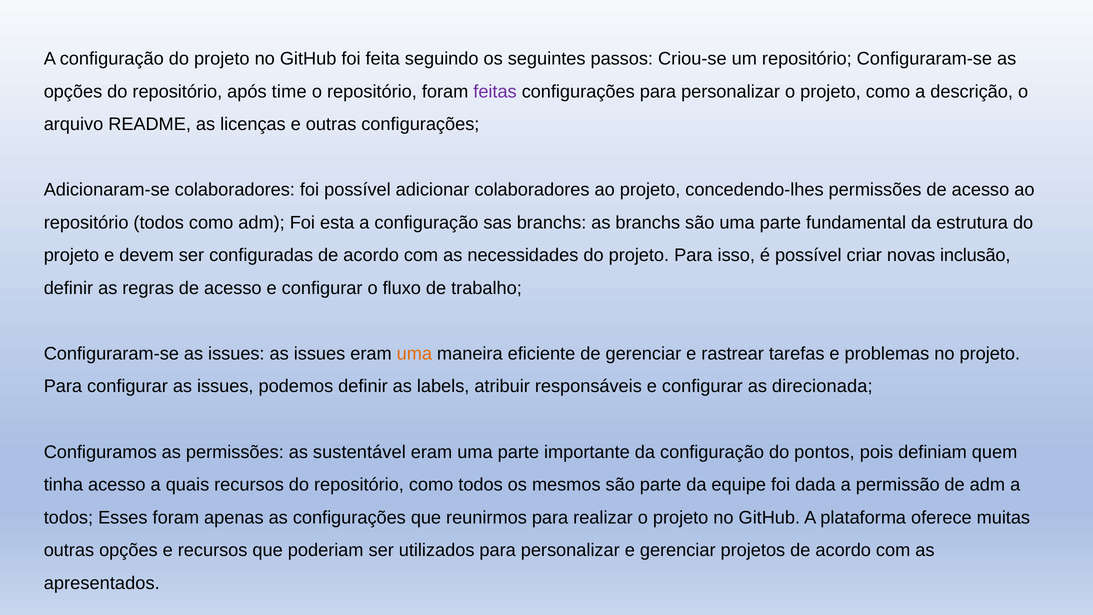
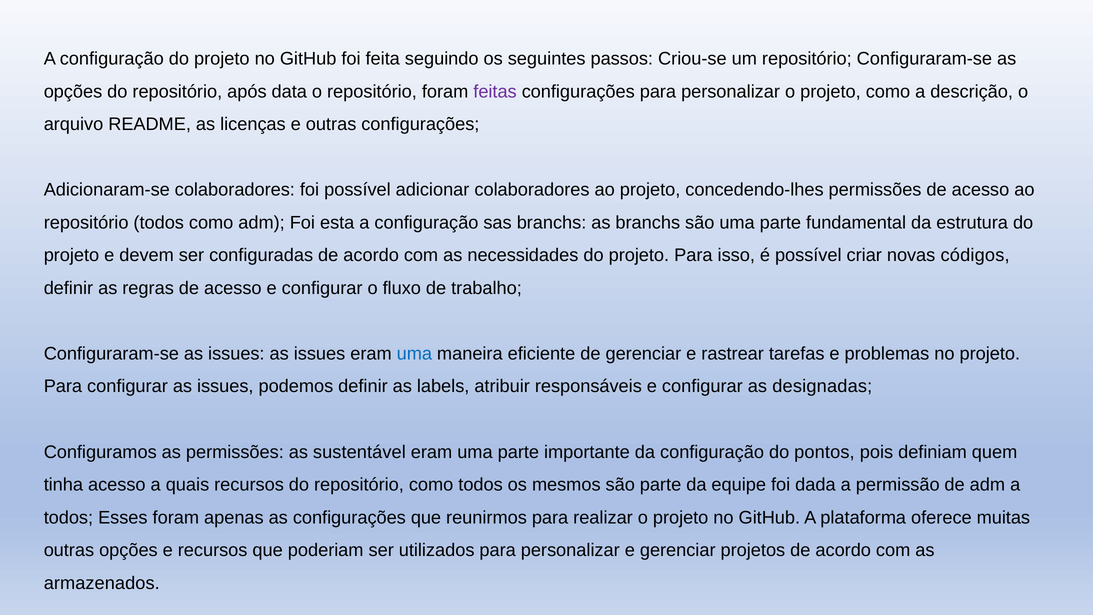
time: time -> data
inclusão: inclusão -> códigos
uma at (414, 354) colour: orange -> blue
direcionada: direcionada -> designadas
apresentados: apresentados -> armazenados
